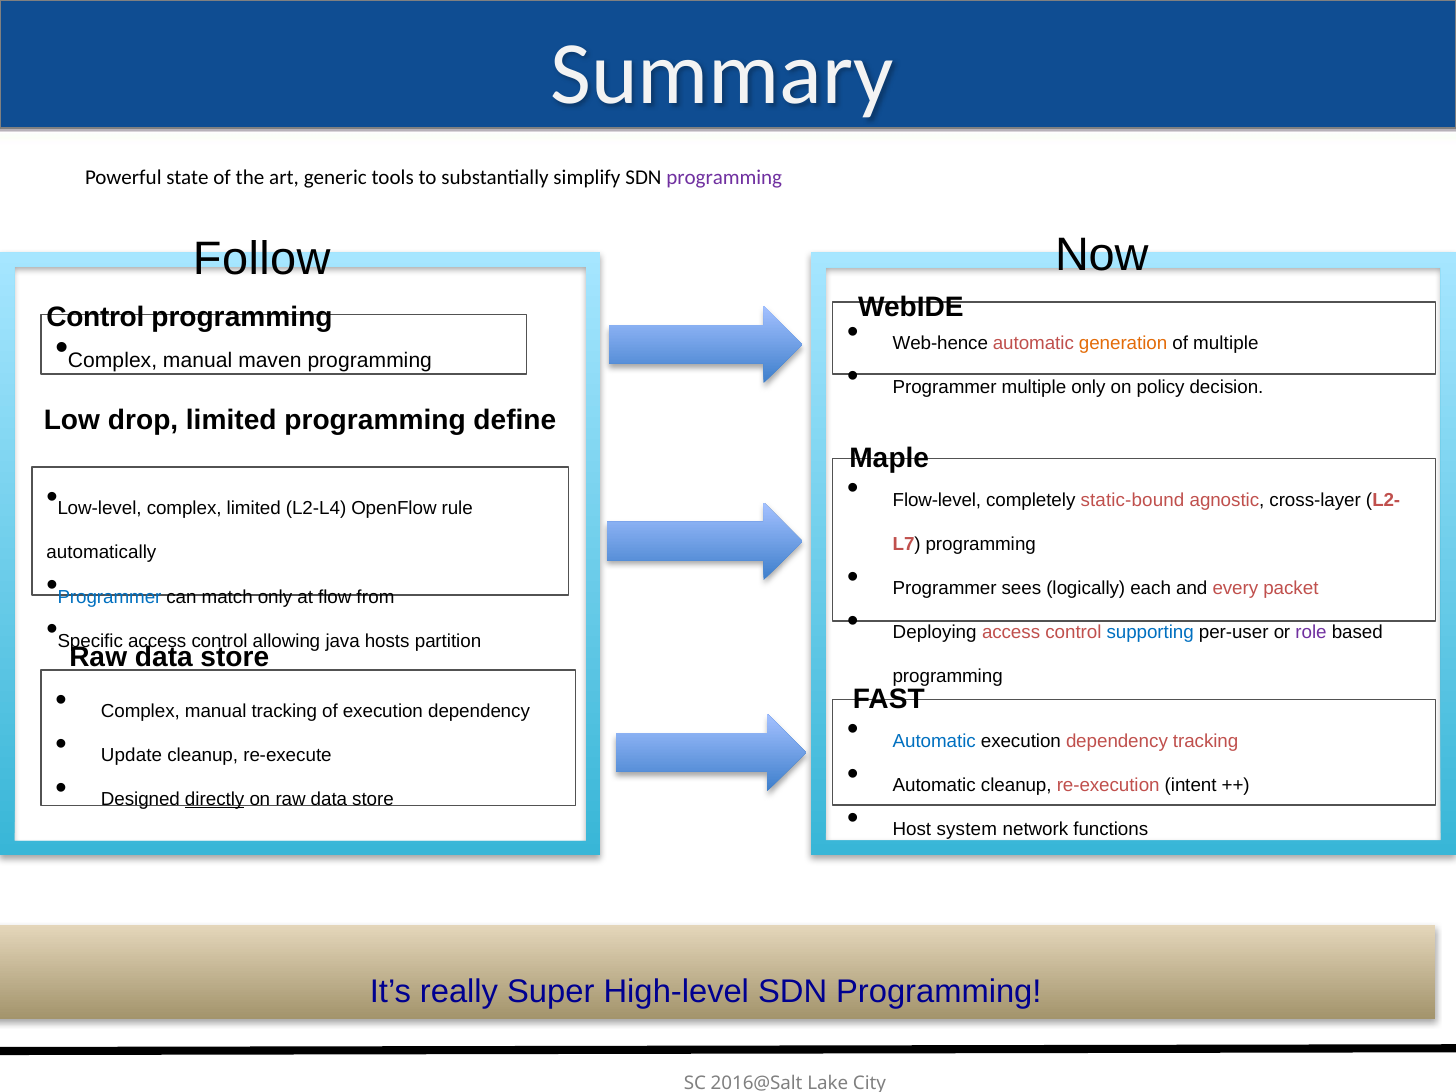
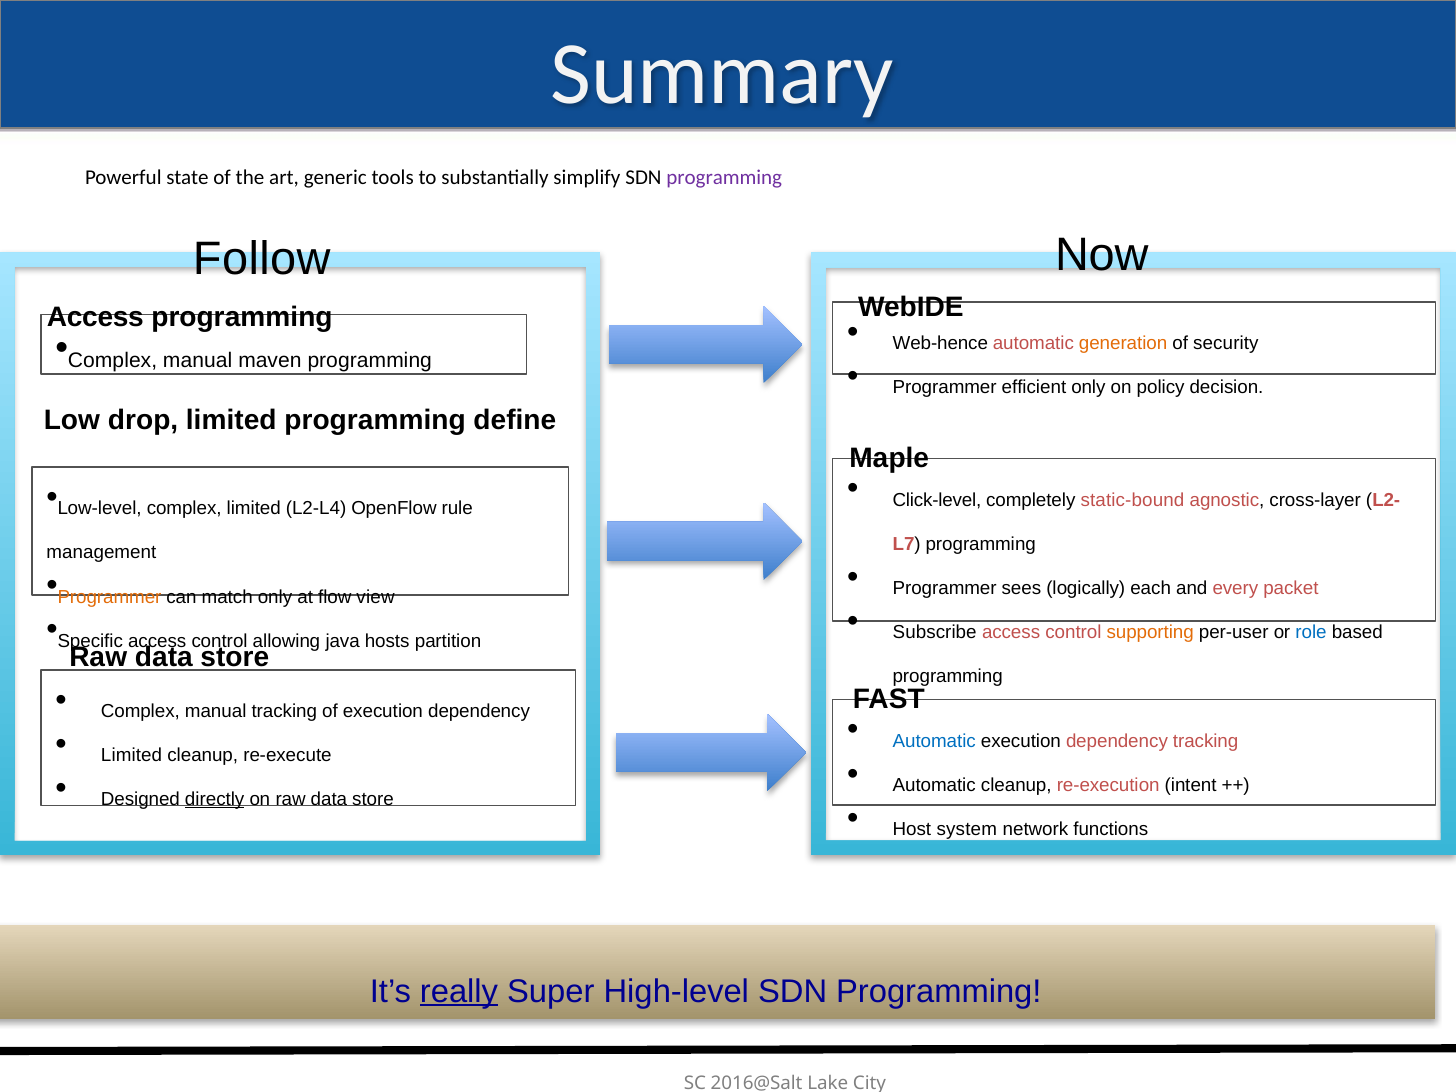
Control at (95, 318): Control -> Access
of multiple: multiple -> security
Programmer multiple: multiple -> efficient
Flow-level: Flow-level -> Click-level
automatically: automatically -> management
Programmer at (109, 597) colour: blue -> orange
from: from -> view
Deploying: Deploying -> Subscribe
supporting colour: blue -> orange
role colour: purple -> blue
Update at (132, 755): Update -> Limited
really underline: none -> present
